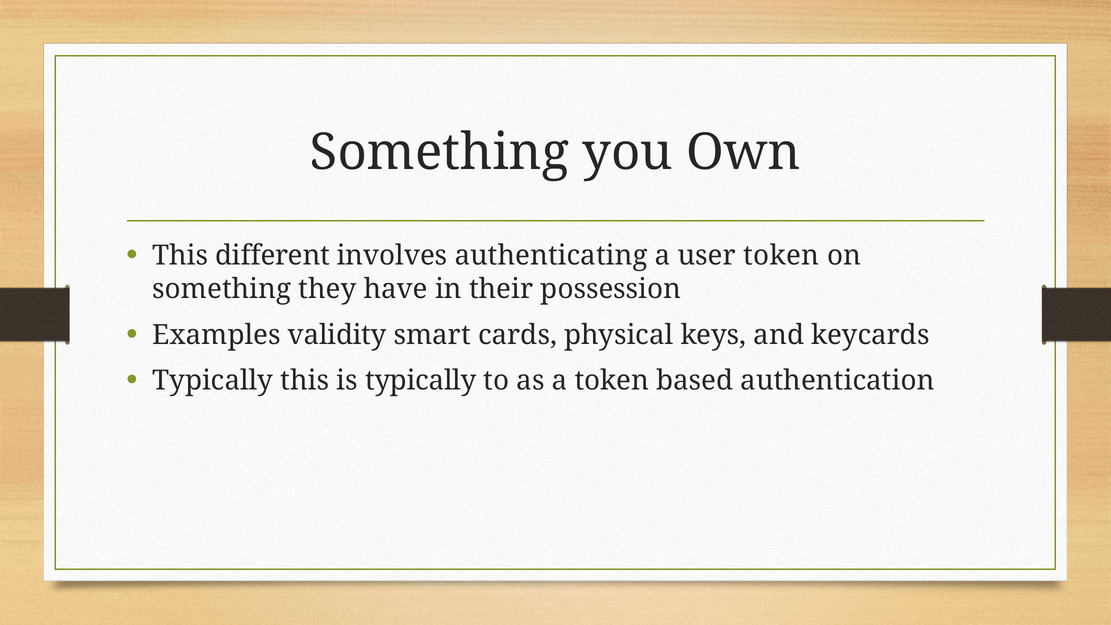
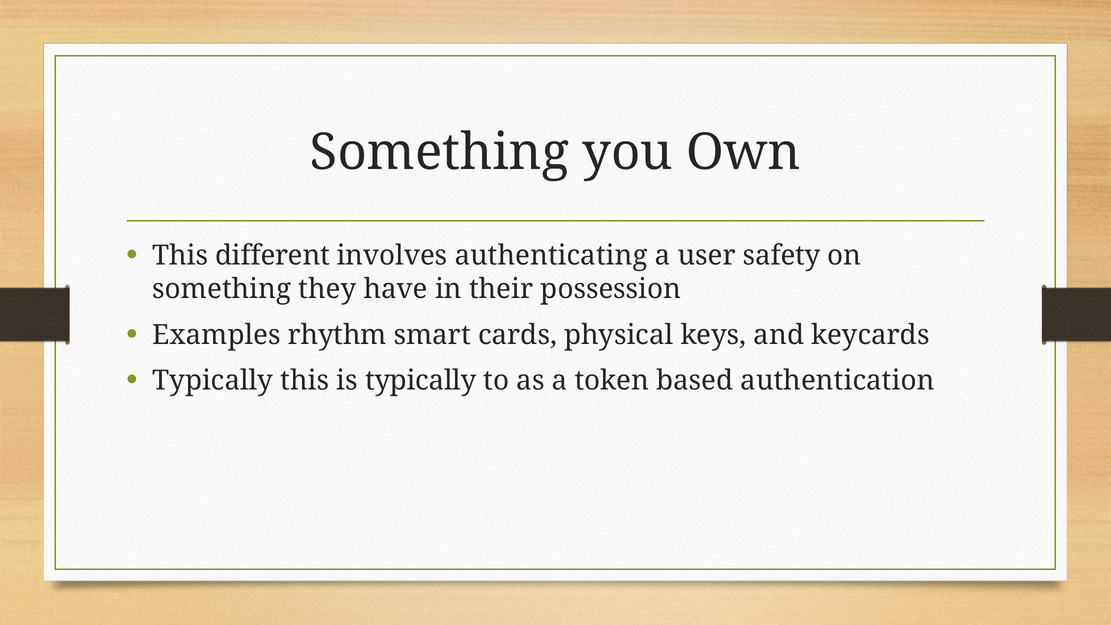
user token: token -> safety
validity: validity -> rhythm
